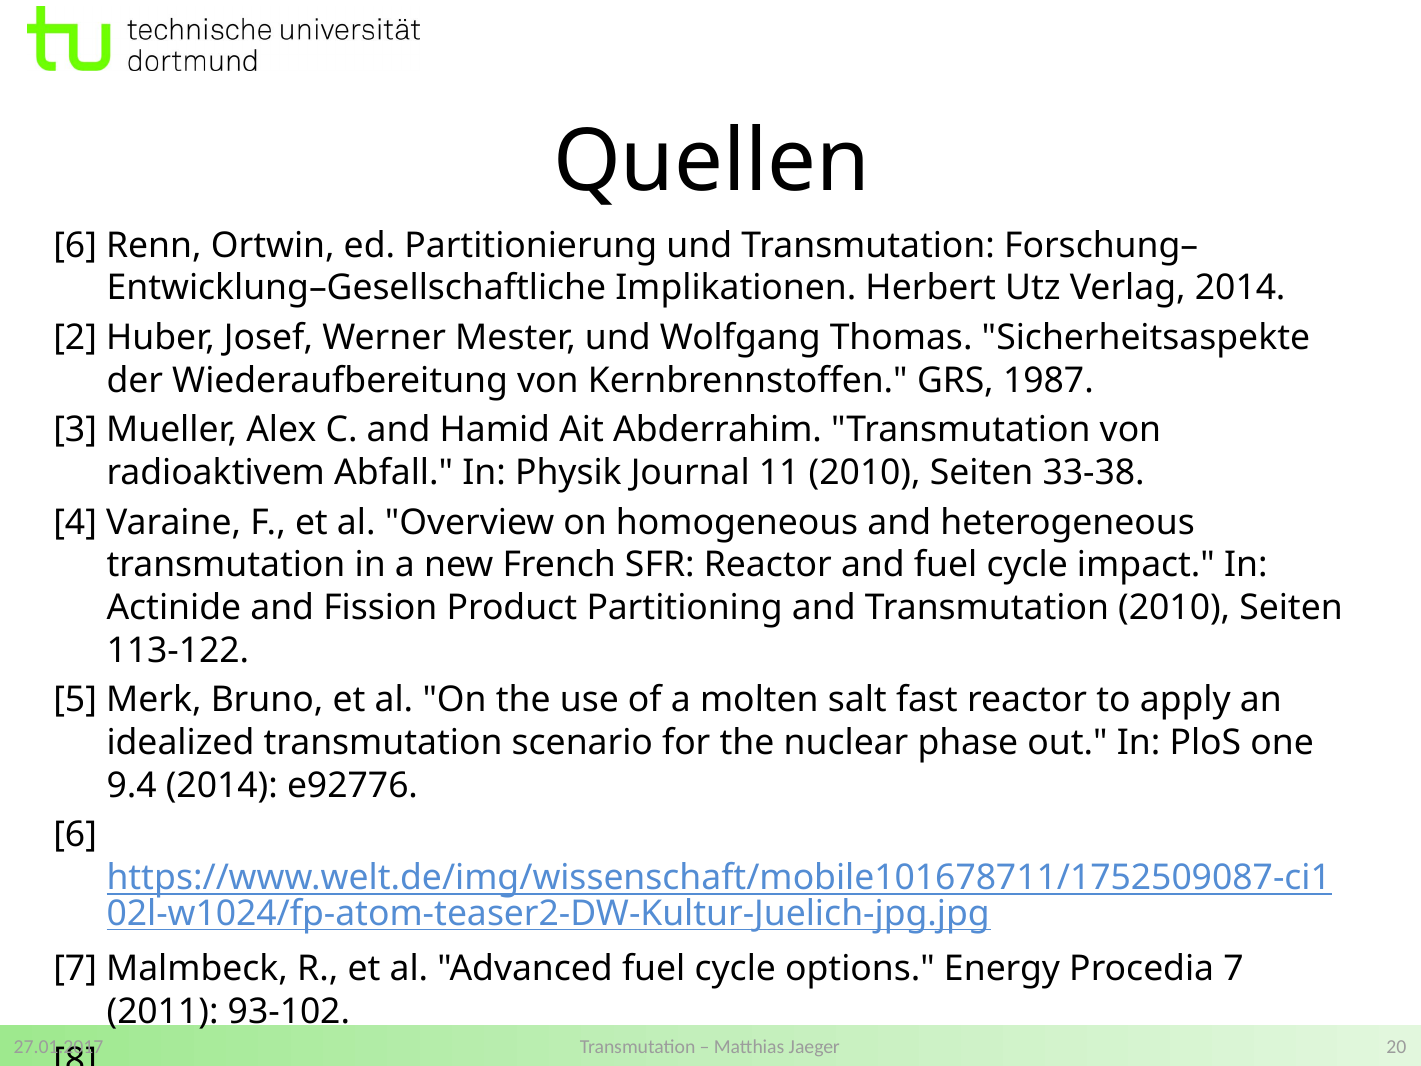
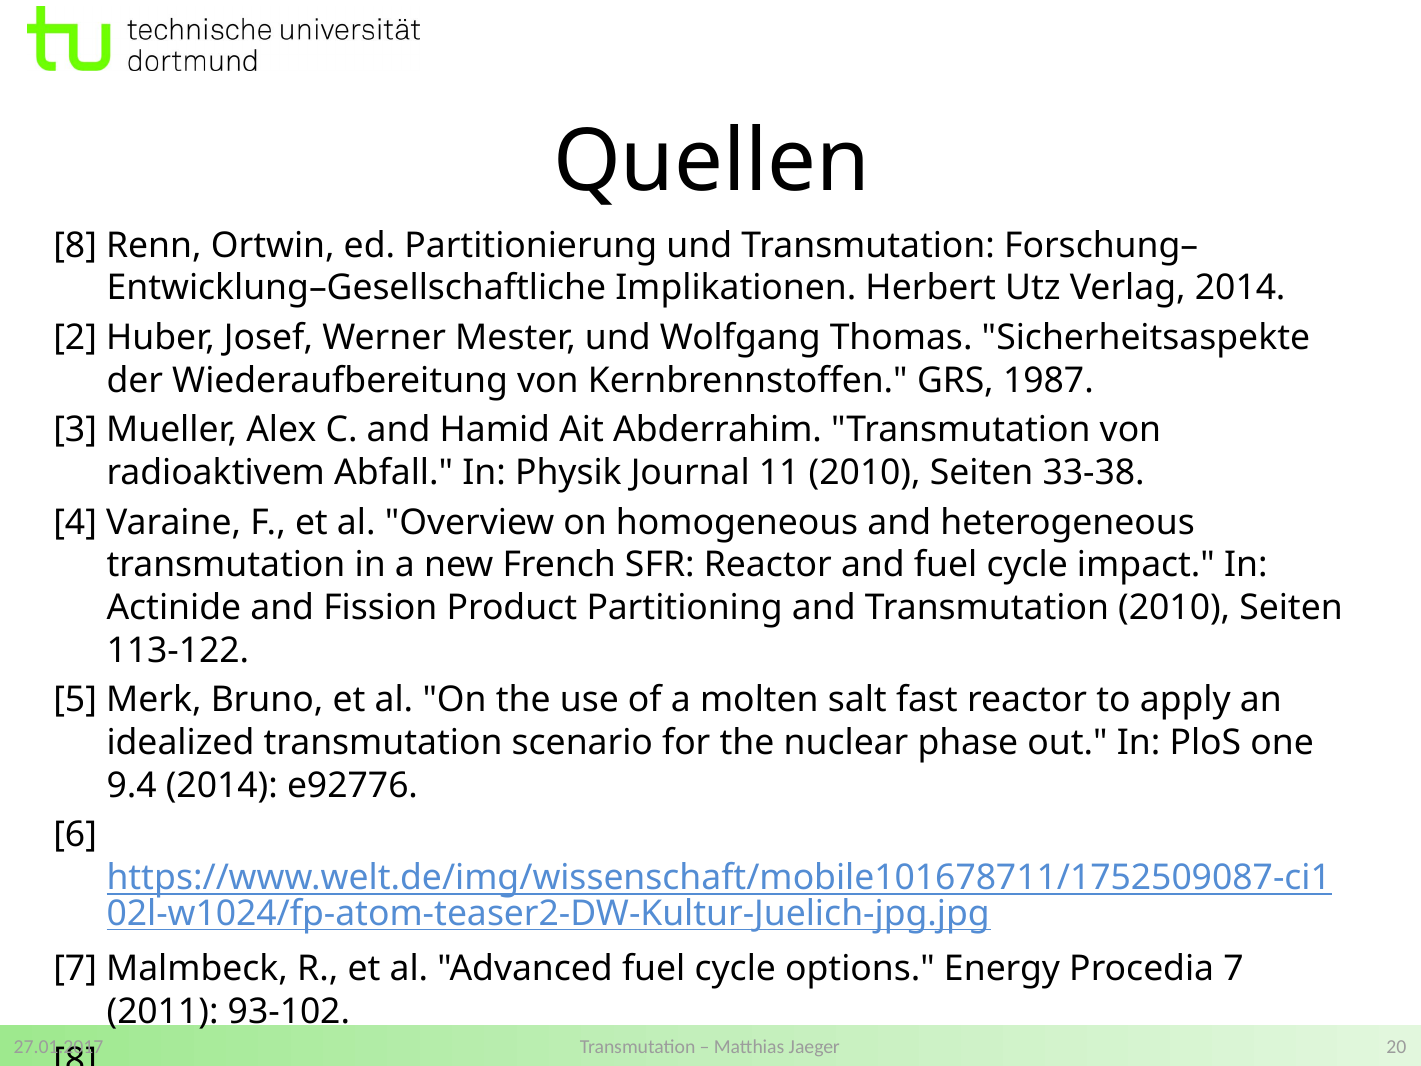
6 at (75, 245): 6 -> 8
